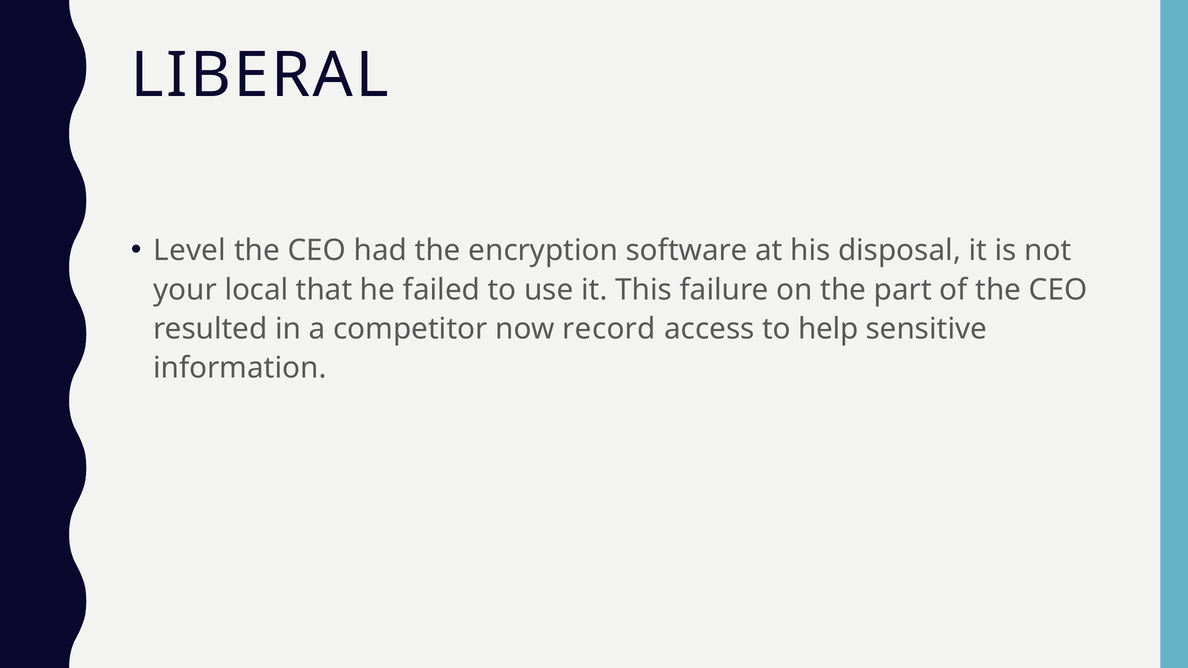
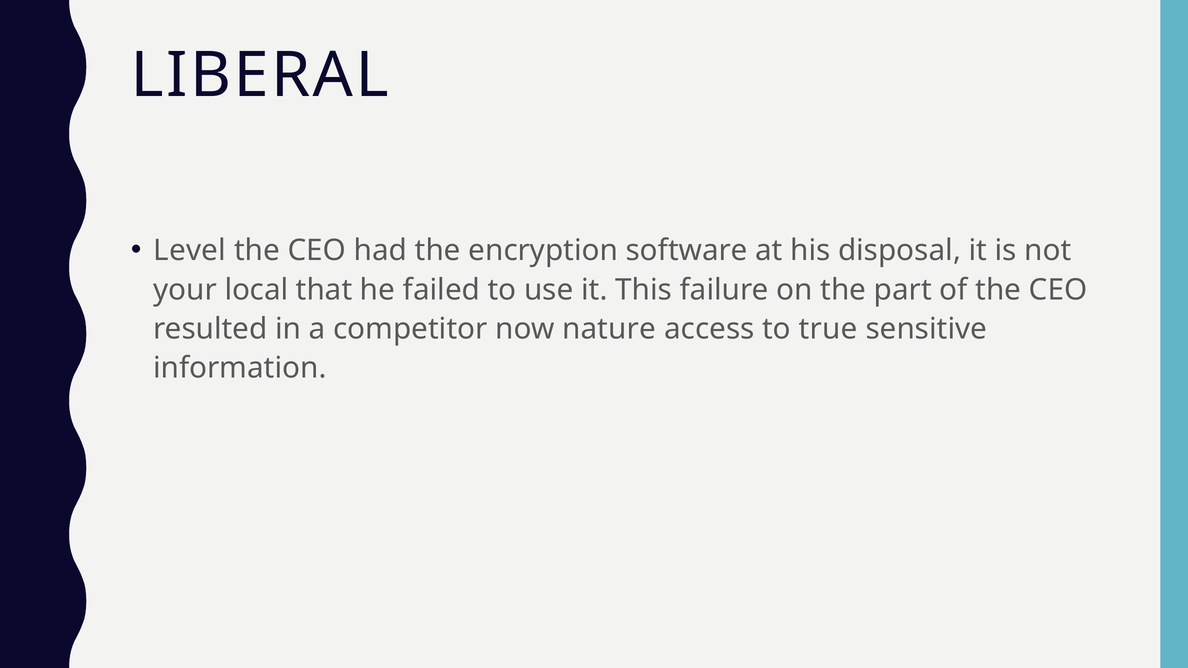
record: record -> nature
help: help -> true
